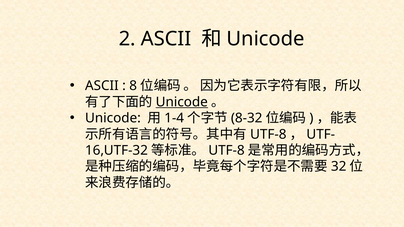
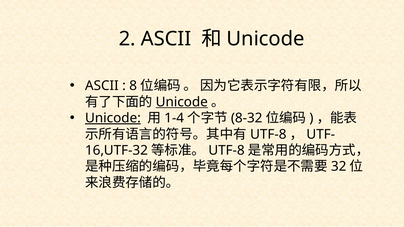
Unicode at (113, 118) underline: none -> present
